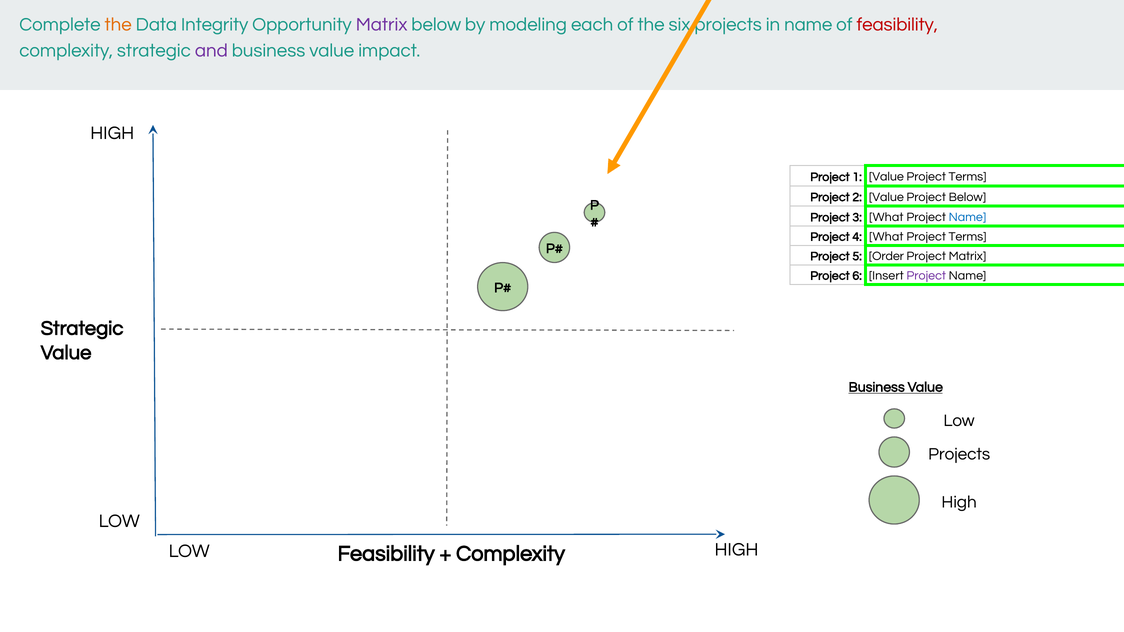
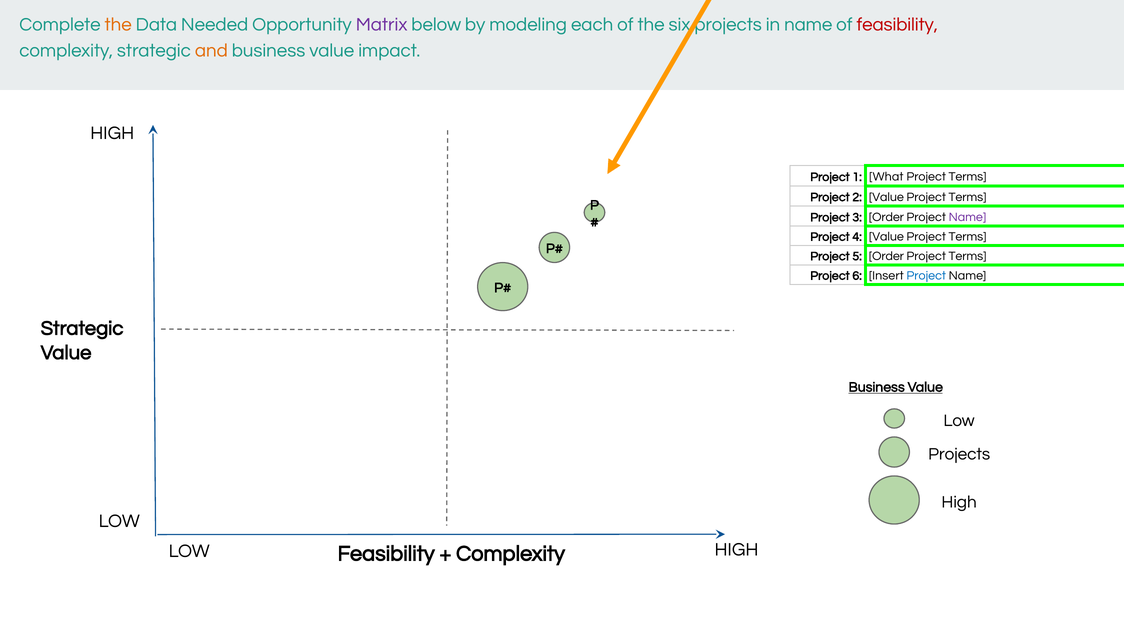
Integrity: Integrity -> Needed
and colour: purple -> orange
1 Value: Value -> What
Below at (967, 197): Below -> Terms
3 What: What -> Order
Name at (967, 217) colour: blue -> purple
4 What: What -> Value
Matrix at (967, 256): Matrix -> Terms
Project at (926, 276) colour: purple -> blue
